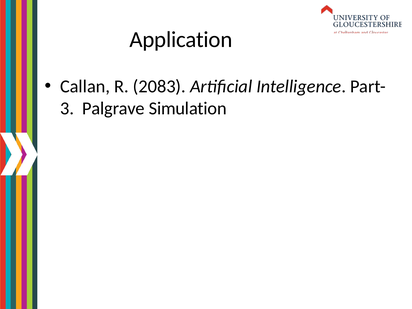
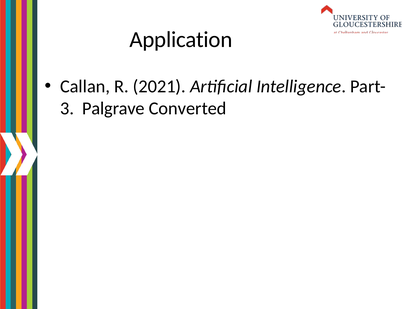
2083: 2083 -> 2021
Simulation: Simulation -> Converted
